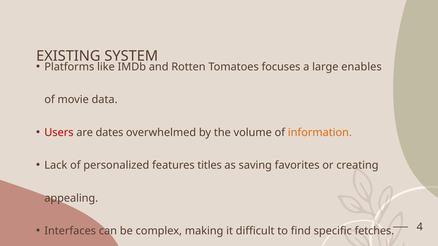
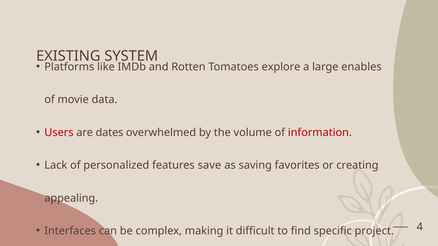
focuses: focuses -> explore
information colour: orange -> red
titles: titles -> save
fetches: fetches -> project
